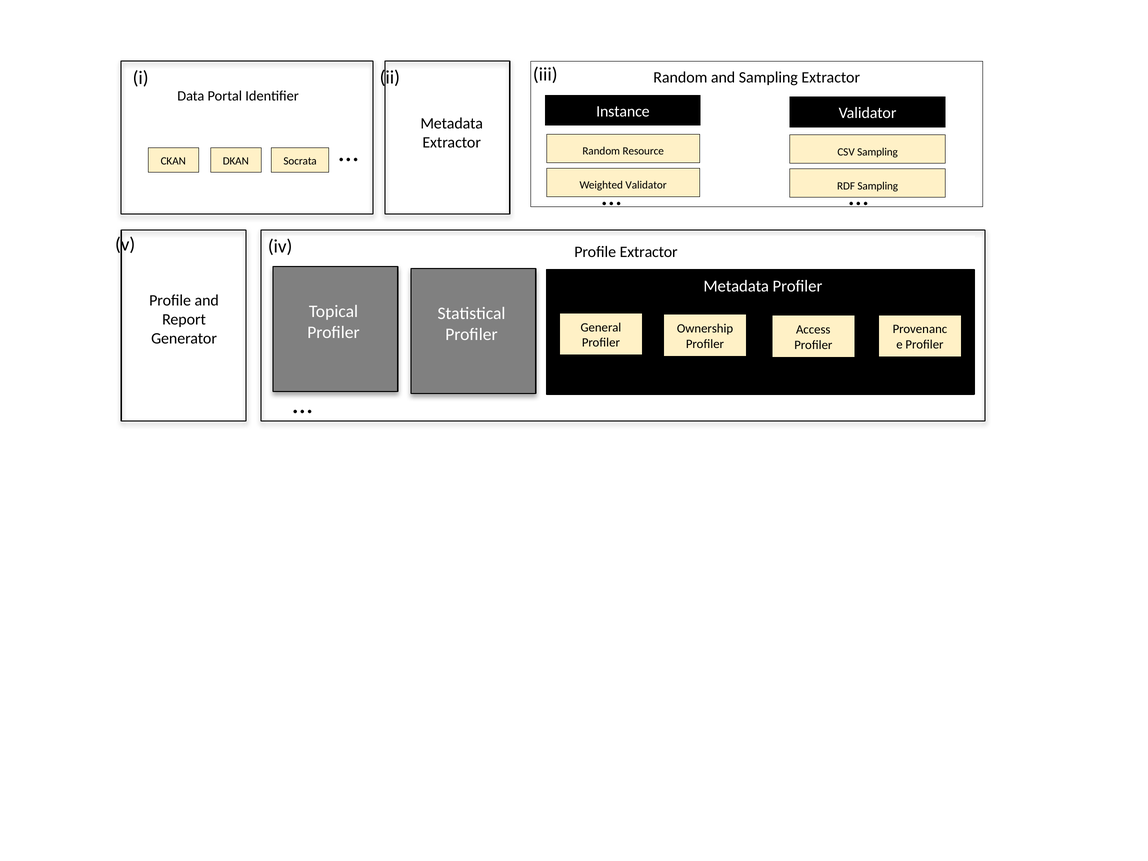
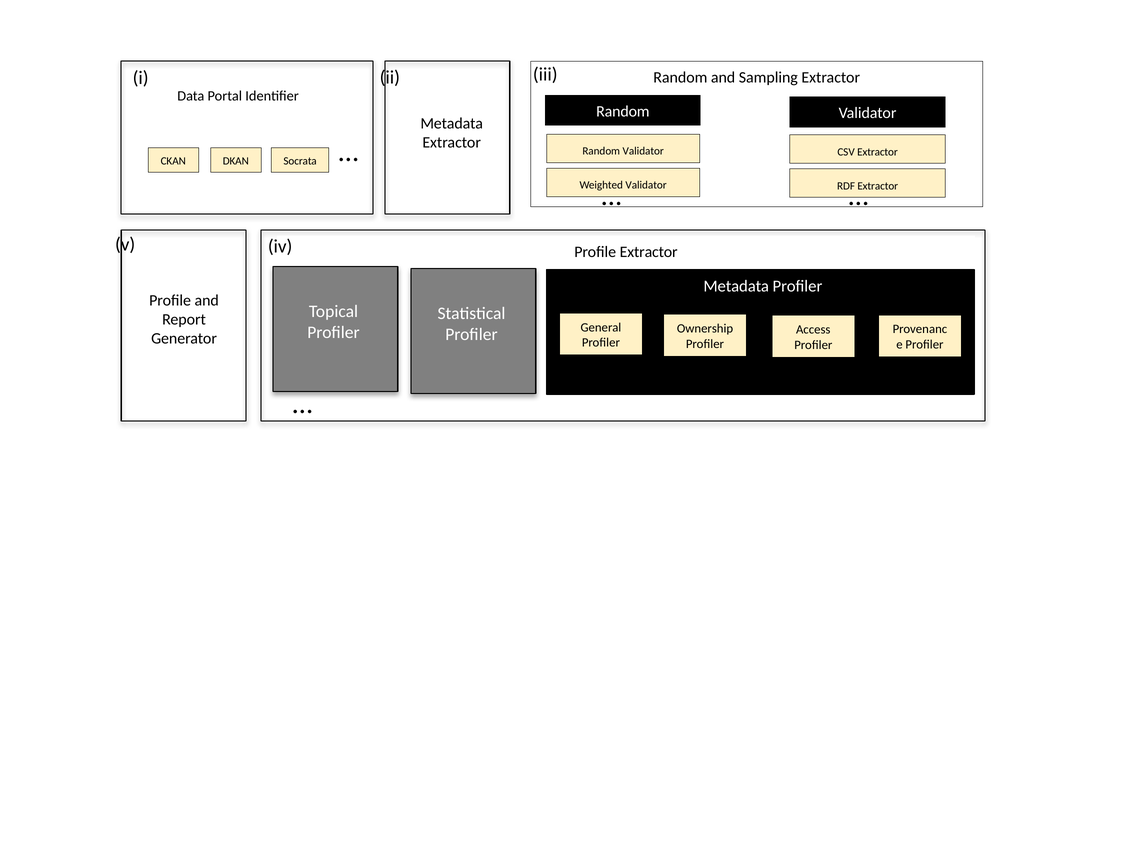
Instance at (623, 111): Instance -> Random
Random Resource: Resource -> Validator
CSV Sampling: Sampling -> Extractor
RDF Sampling: Sampling -> Extractor
